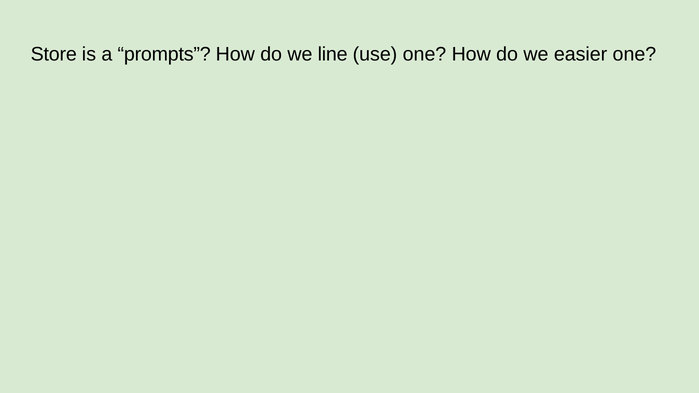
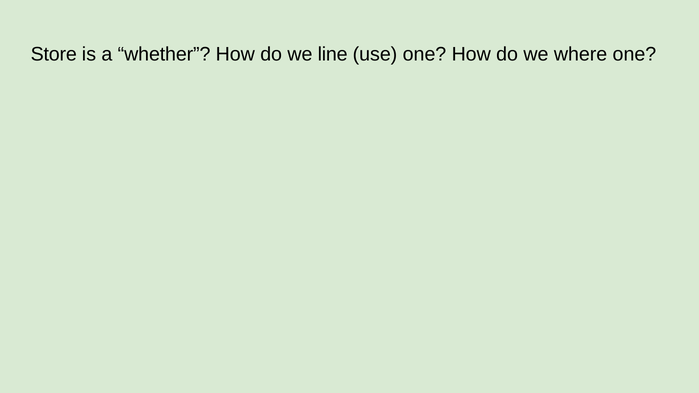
prompts: prompts -> whether
easier: easier -> where
